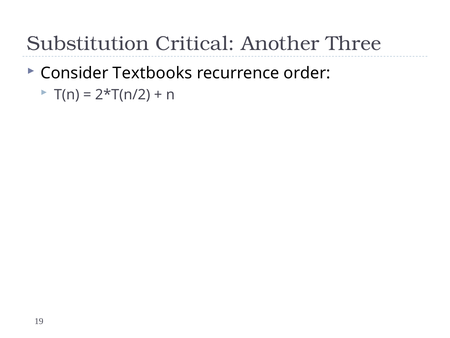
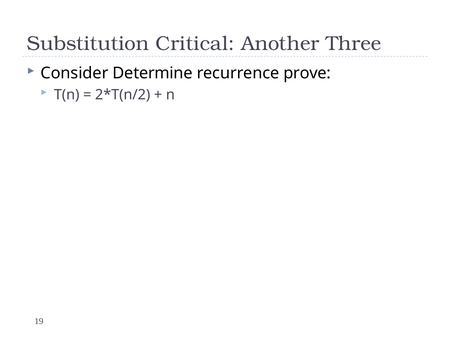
Textbooks: Textbooks -> Determine
order: order -> prove
